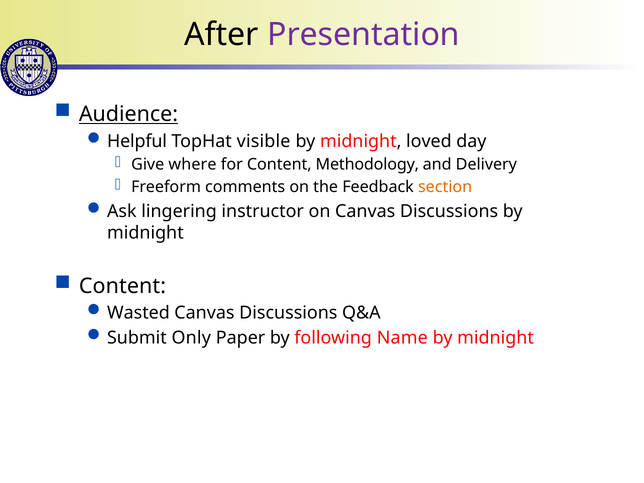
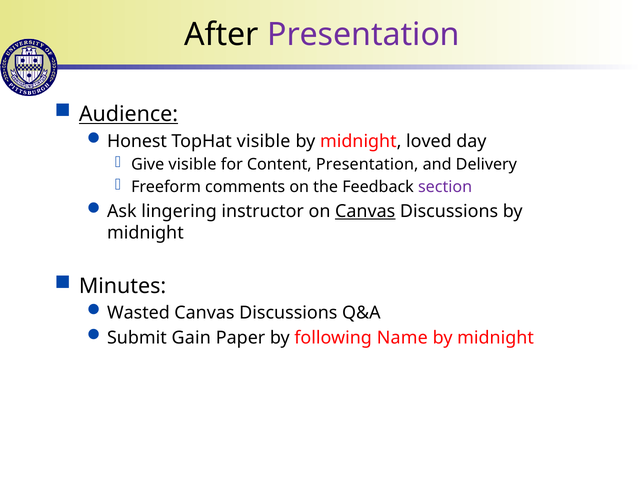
Helpful: Helpful -> Honest
Give where: where -> visible
Content Methodology: Methodology -> Presentation
section colour: orange -> purple
Canvas at (365, 211) underline: none -> present
Content at (122, 286): Content -> Minutes
Only: Only -> Gain
